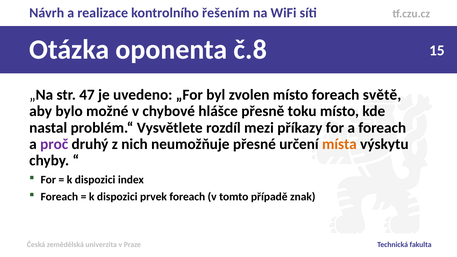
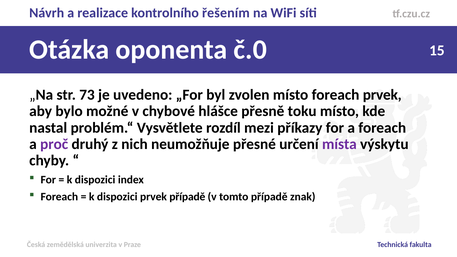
č.8: č.8 -> č.0
47: 47 -> 73
foreach světě: světě -> prvek
místa colour: orange -> purple
prvek foreach: foreach -> případě
